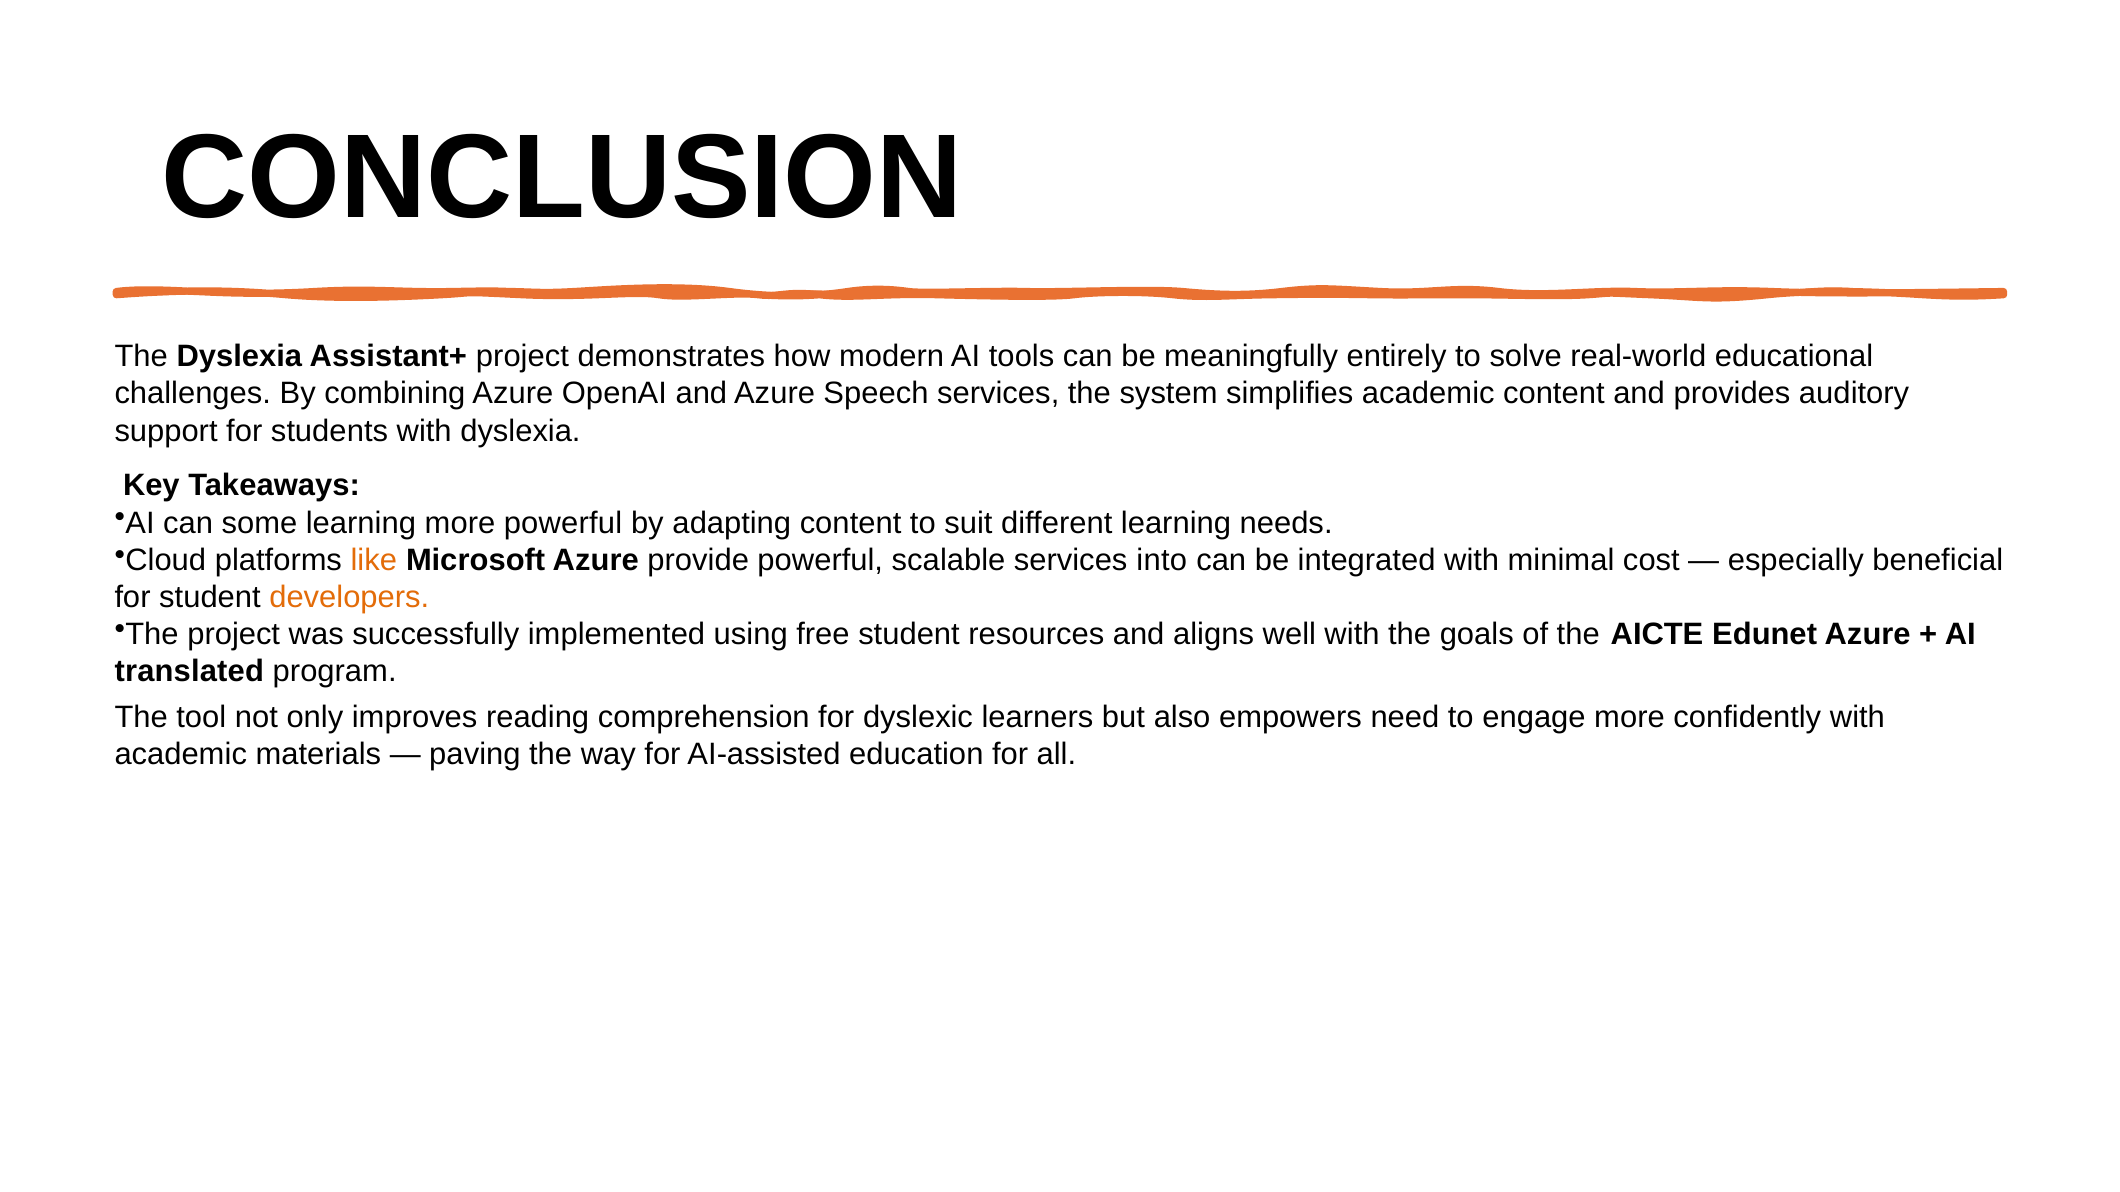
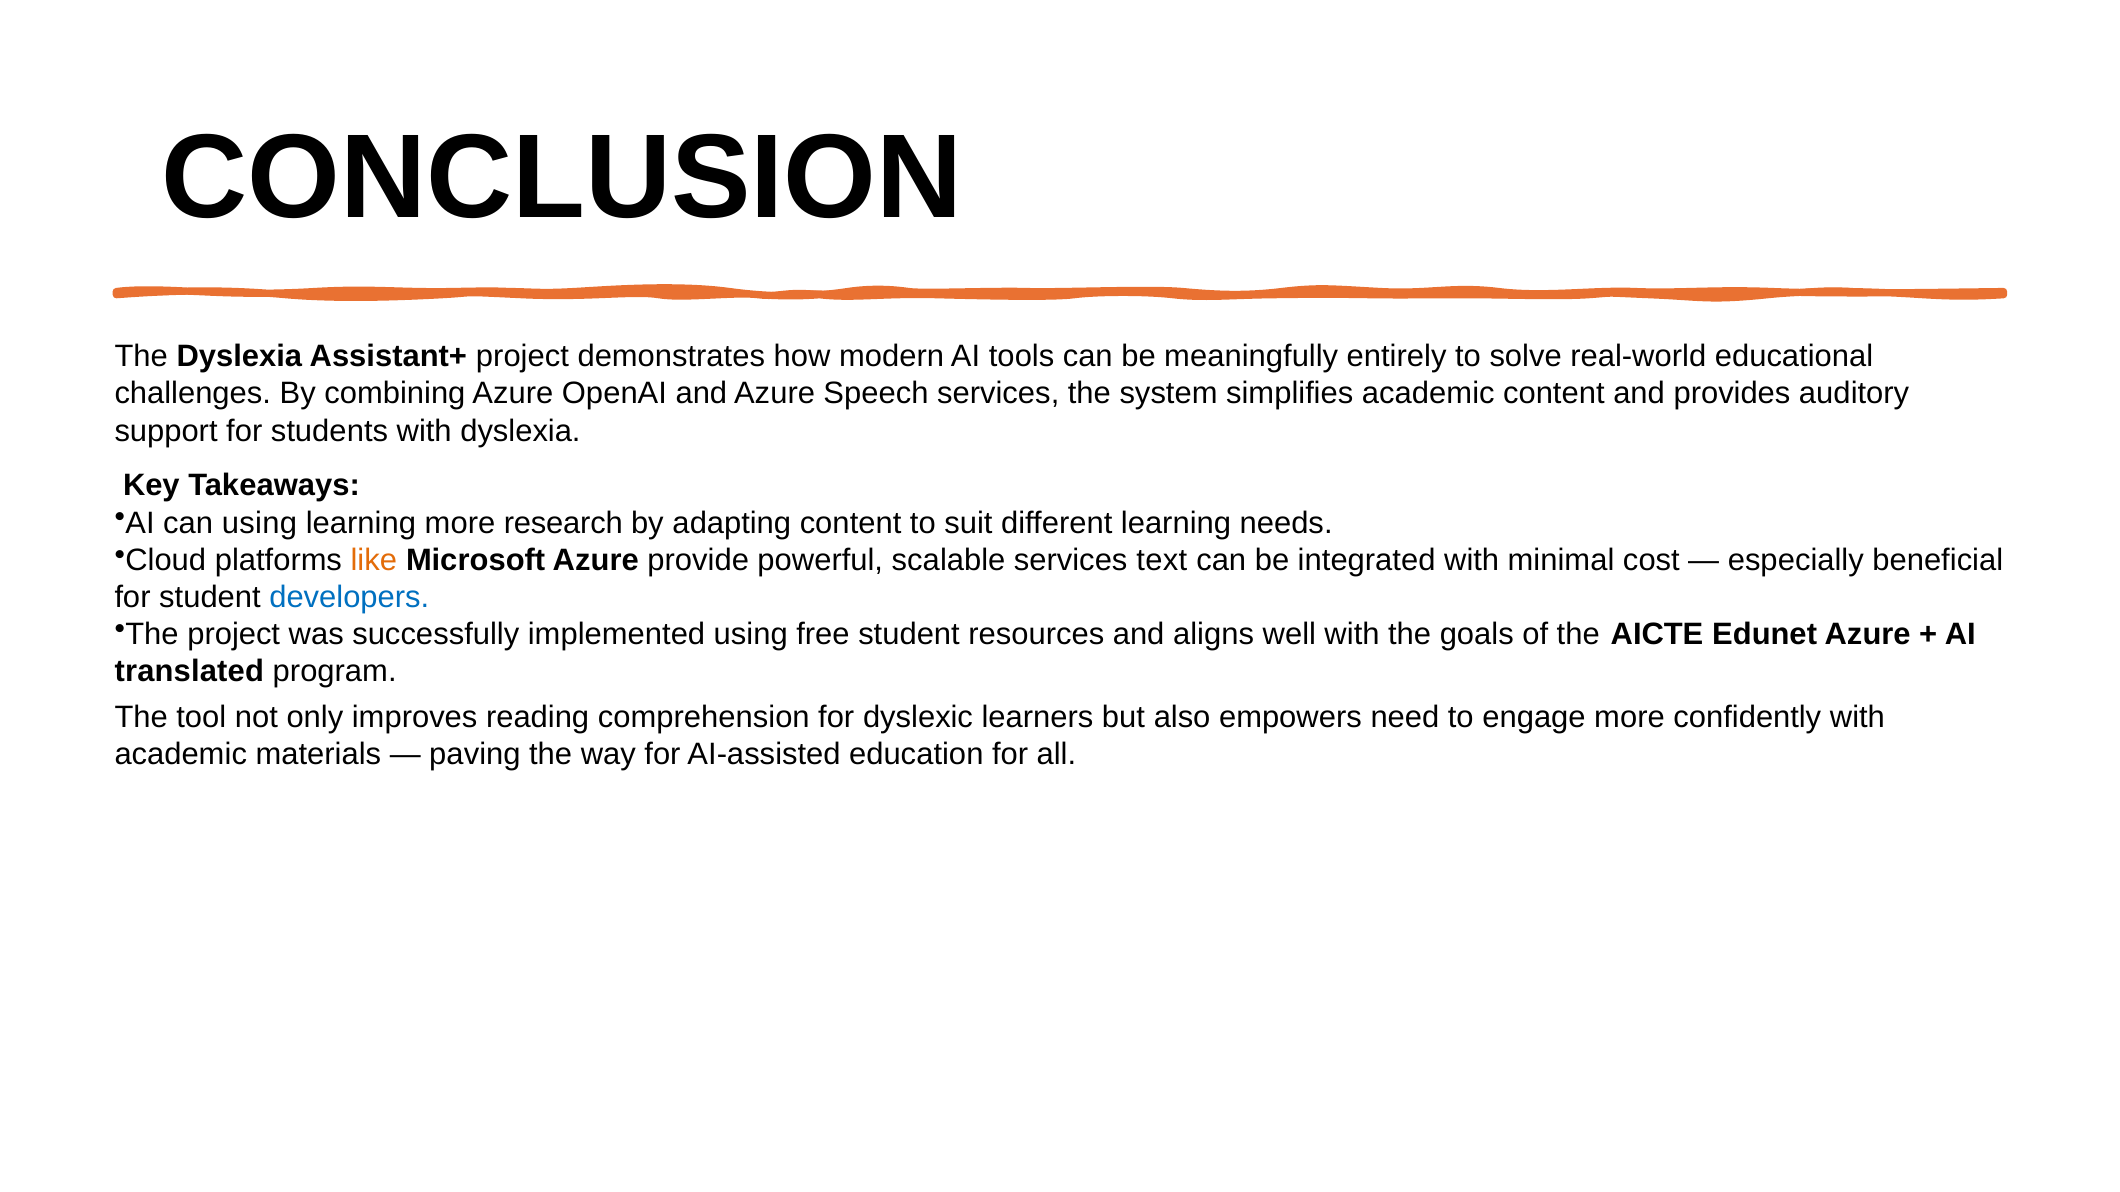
can some: some -> using
more powerful: powerful -> research
into: into -> text
developers colour: orange -> blue
